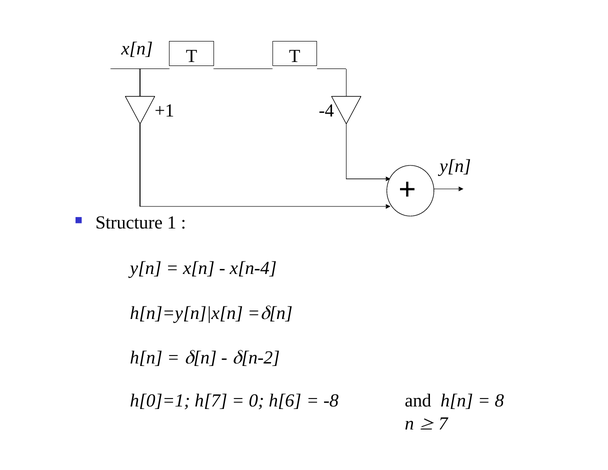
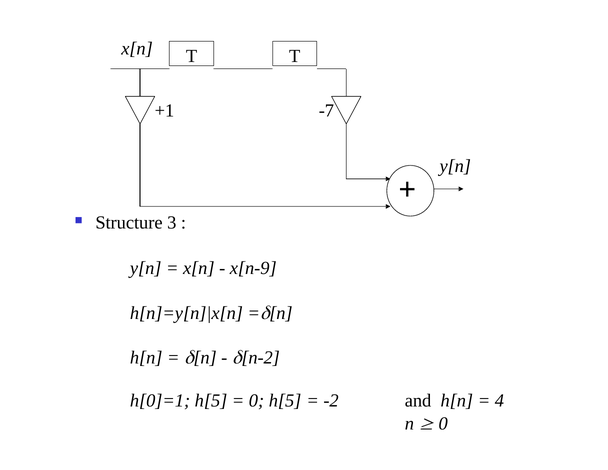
-4: -4 -> -7
1: 1 -> 3
x[n-4: x[n-4 -> x[n-9
h[0]=1 h[7: h[7 -> h[5
0 h[6: h[6 -> h[5
-8: -8 -> -2
8: 8 -> 4
7 at (443, 424): 7 -> 0
